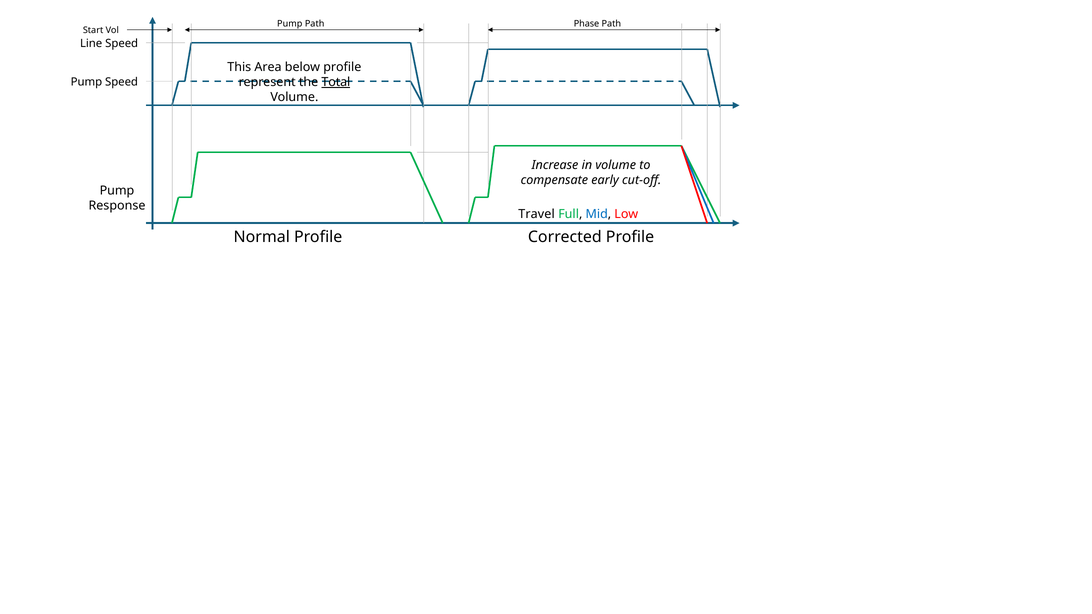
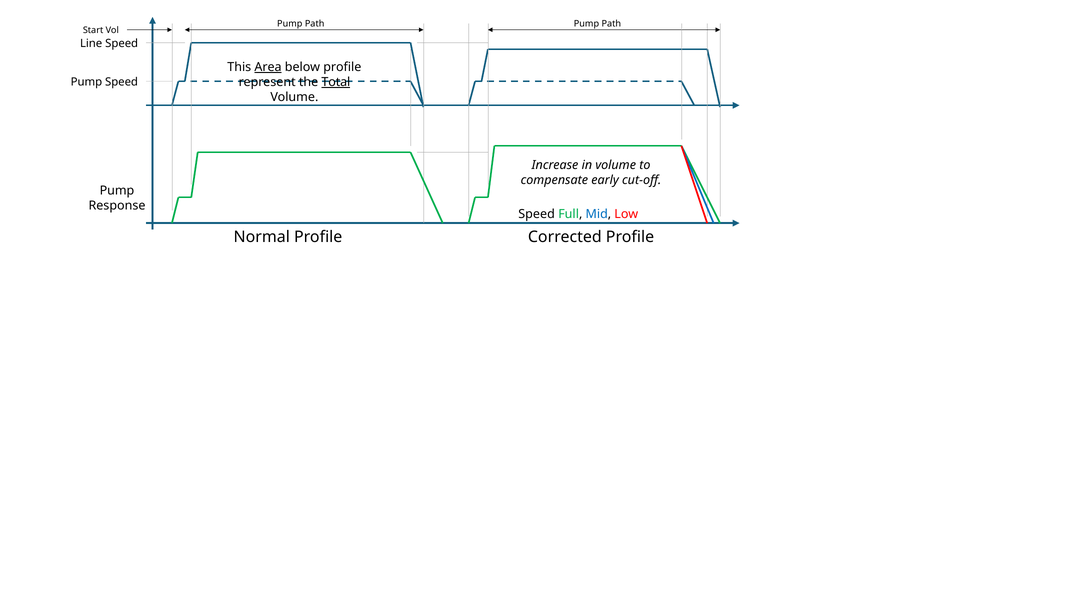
Phase at (586, 24): Phase -> Pump
Area underline: none -> present
Travel at (537, 214): Travel -> Speed
